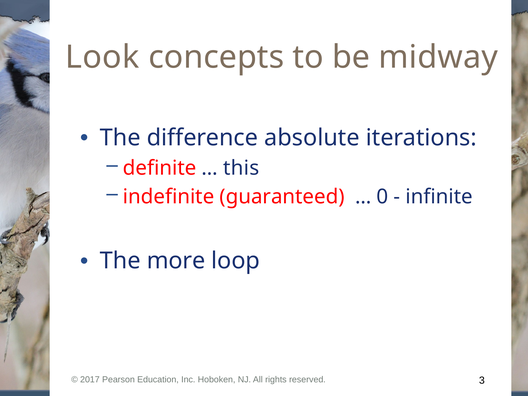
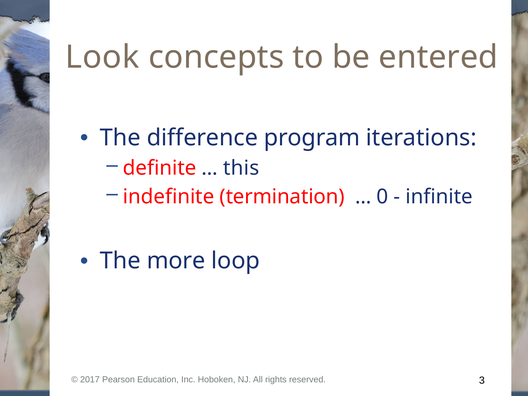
midway: midway -> entered
absolute: absolute -> program
guaranteed: guaranteed -> termination
